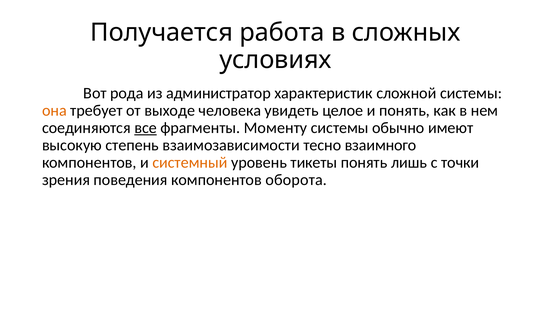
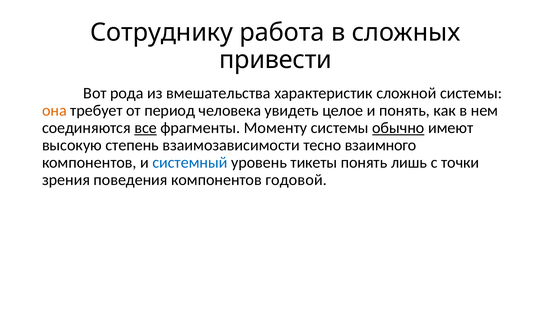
Получается: Получается -> Сотруднику
условиях: условиях -> привести
администратор: администратор -> вмешательства
выходе: выходе -> период
обычно underline: none -> present
системный colour: orange -> blue
оборота: оборота -> годовой
